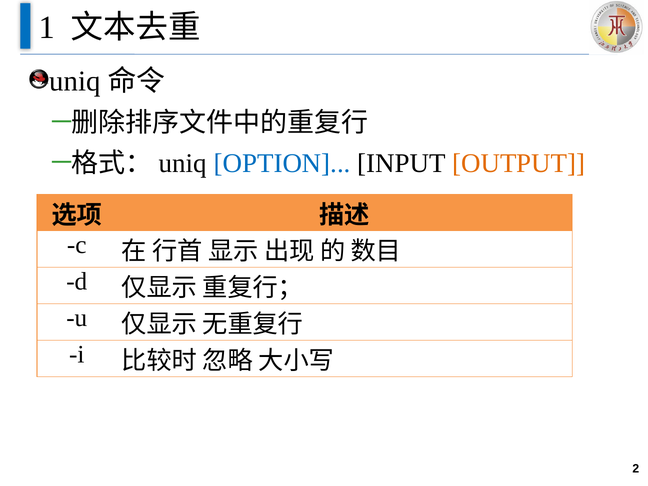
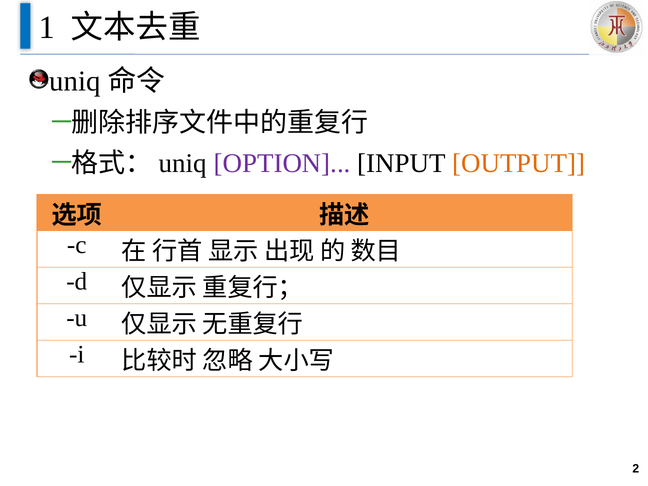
OPTION colour: blue -> purple
